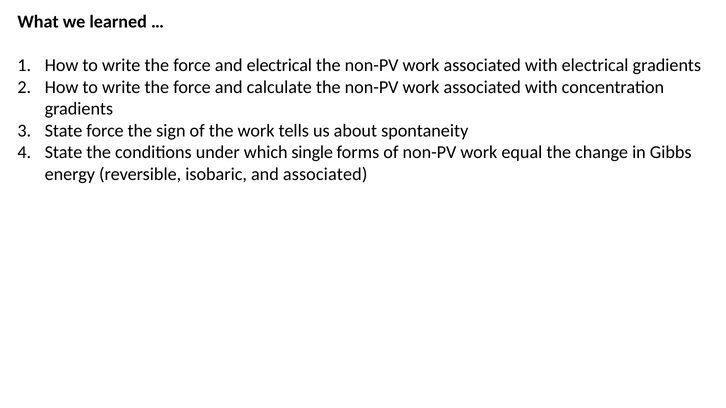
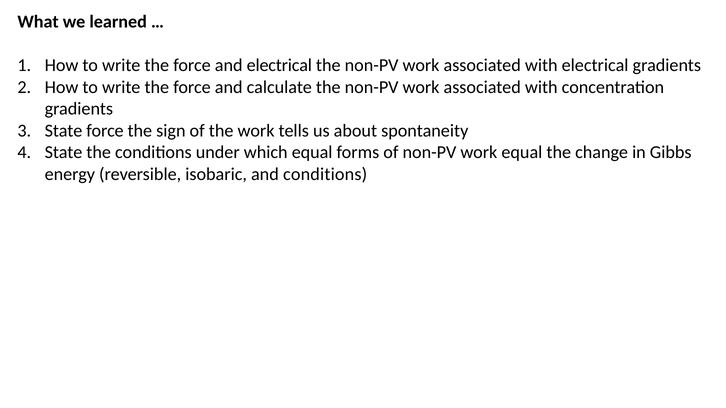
which single: single -> equal
and associated: associated -> conditions
